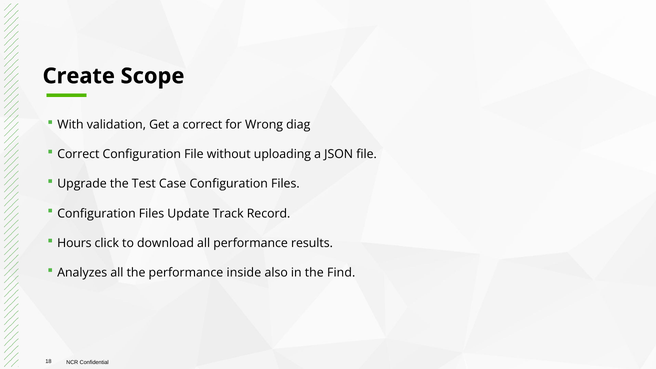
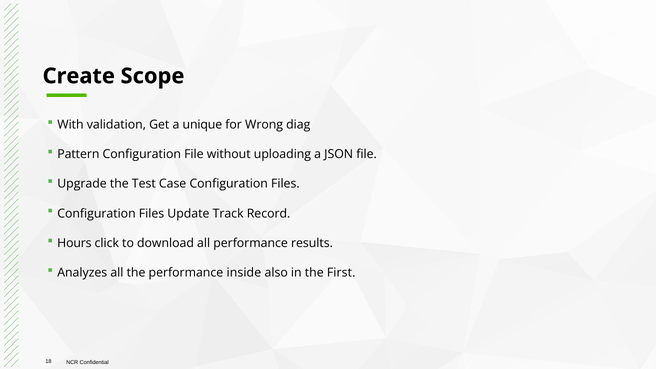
a correct: correct -> unique
Correct at (78, 154): Correct -> Pattern
Find: Find -> First
